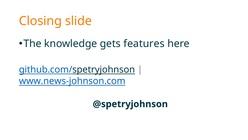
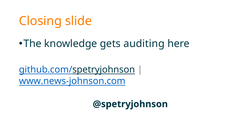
features: features -> auditing
